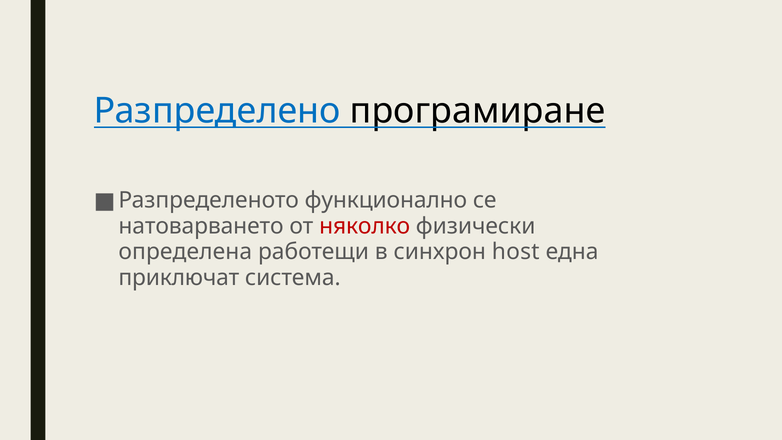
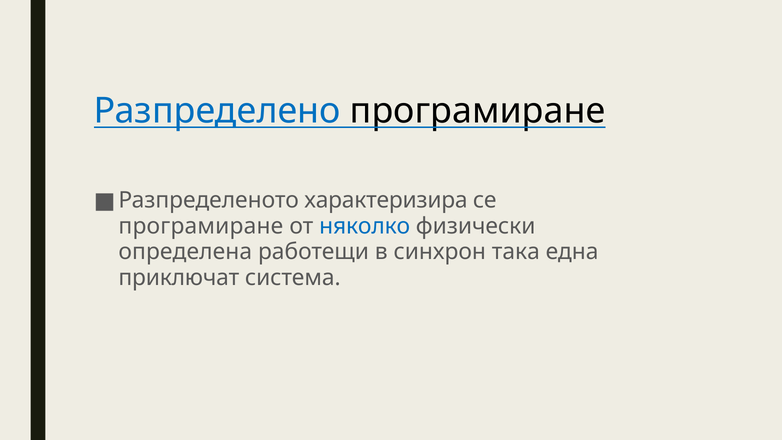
функционално: функционално -> характеризира
натоварването at (201, 226): натоварването -> програмиране
няколко colour: red -> blue
host: host -> така
